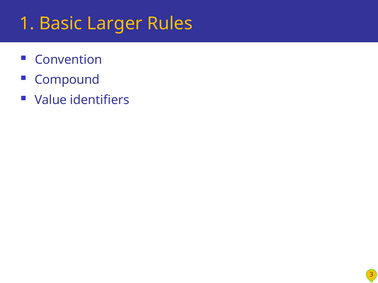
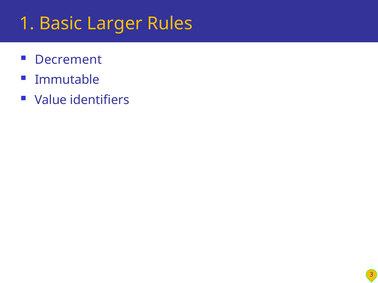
Convention: Convention -> Decrement
Compound: Compound -> Immutable
